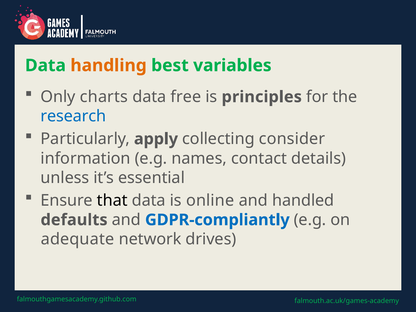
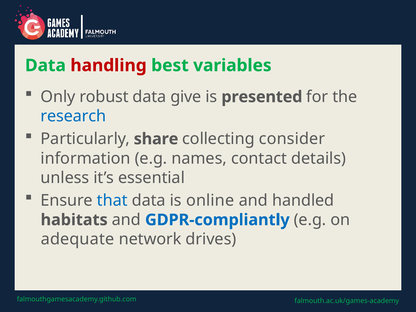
handling colour: orange -> red
charts: charts -> robust
free: free -> give
principles: principles -> presented
apply: apply -> share
that colour: black -> blue
defaults: defaults -> habitats
